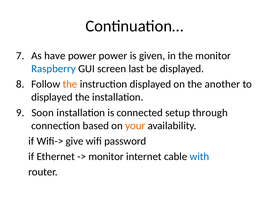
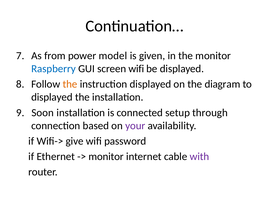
have: have -> from
power power: power -> model
screen last: last -> wifi
another: another -> diagram
your colour: orange -> purple
with colour: blue -> purple
